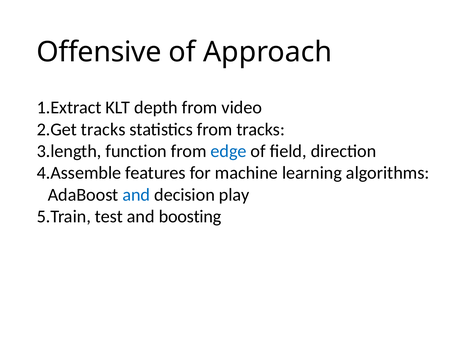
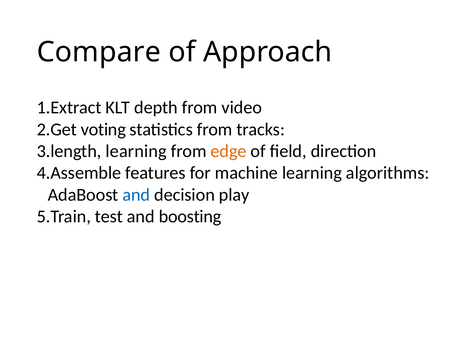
Offensive: Offensive -> Compare
tracks at (103, 130): tracks -> voting
function at (136, 151): function -> learning
edge colour: blue -> orange
